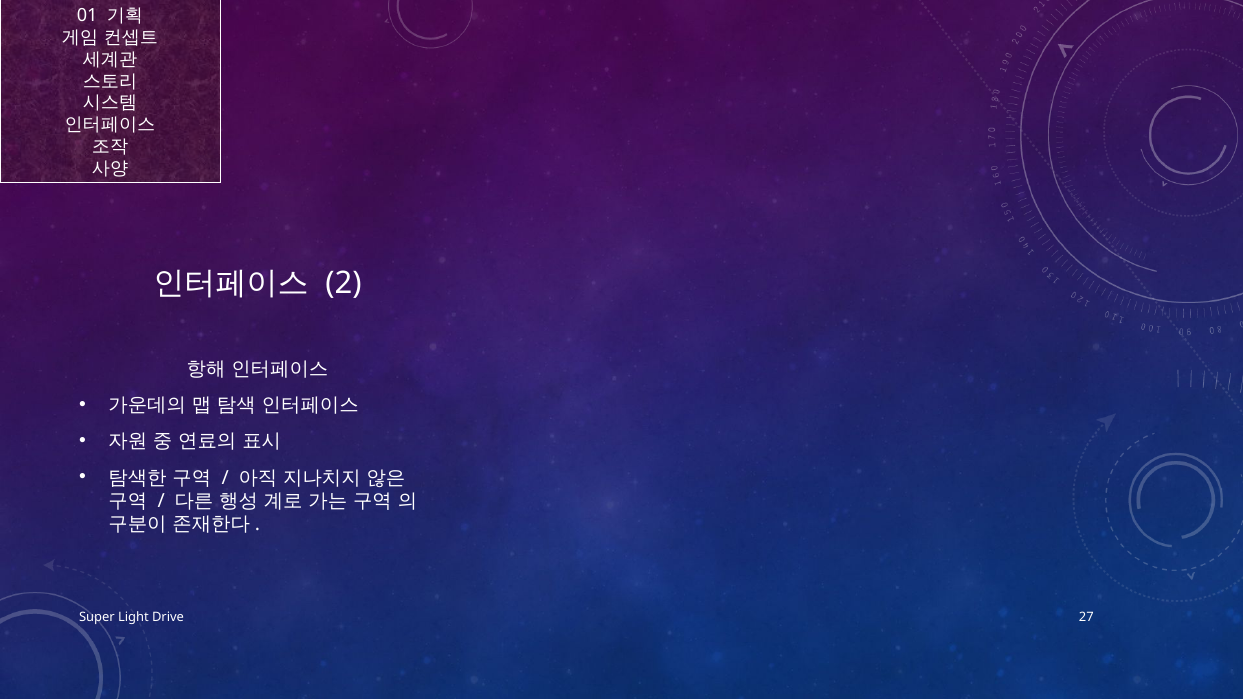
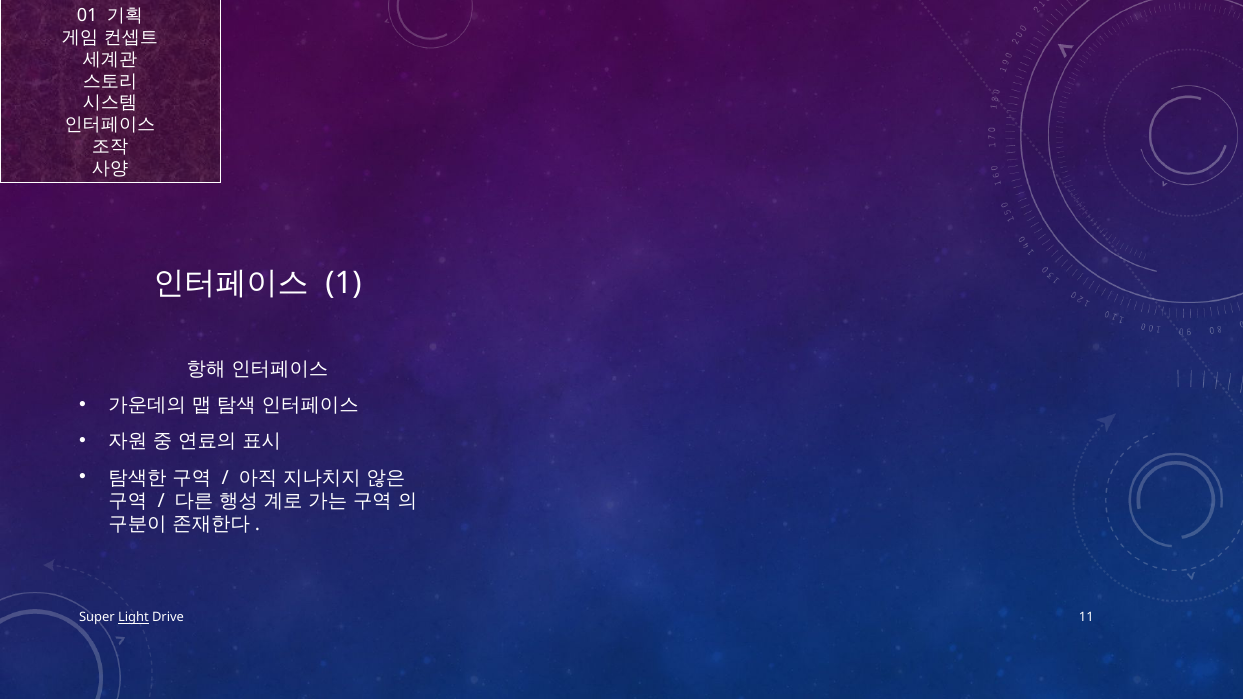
2: 2 -> 1
Light underline: none -> present
27: 27 -> 11
